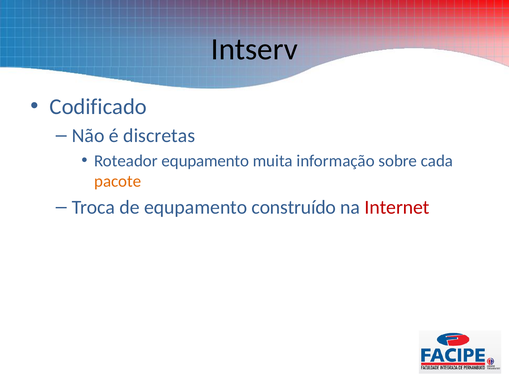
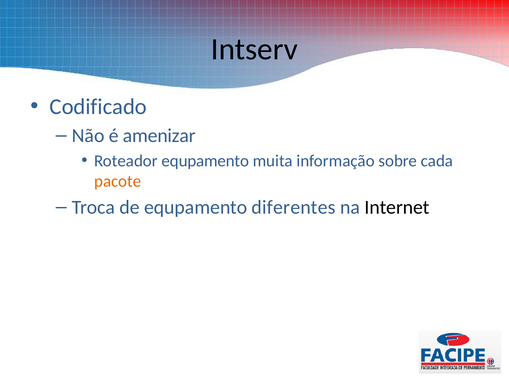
discretas: discretas -> amenizar
construído: construído -> diferentes
Internet colour: red -> black
